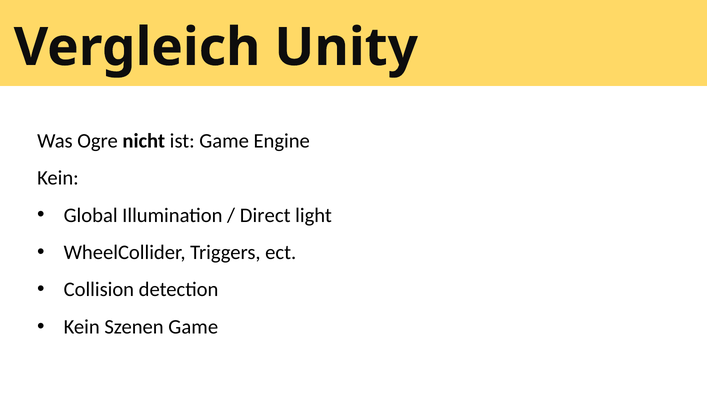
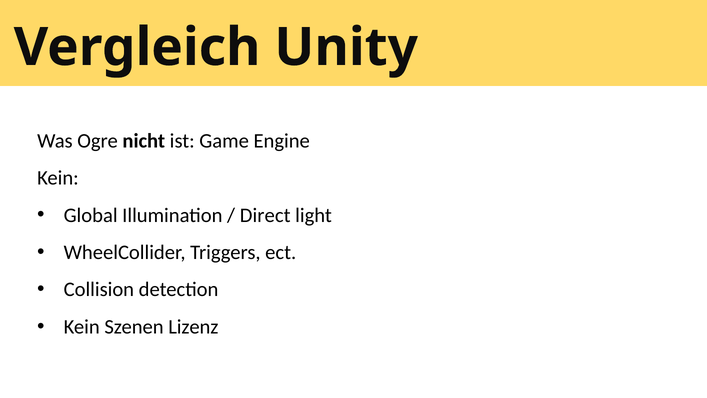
Szenen Game: Game -> Lizenz
